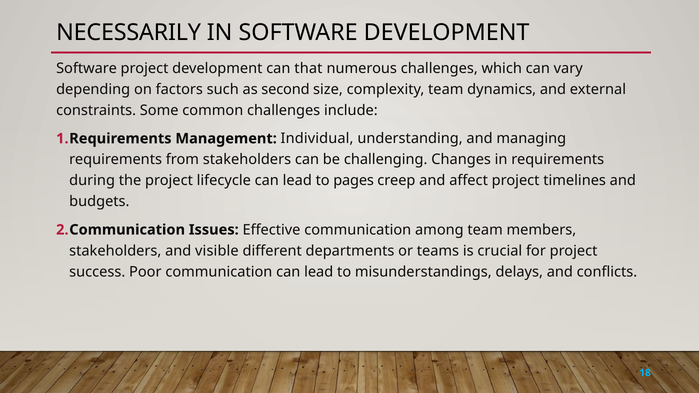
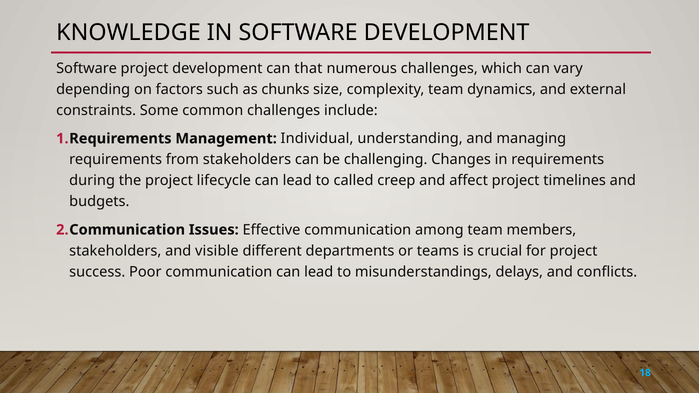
NECESSARILY: NECESSARILY -> KNOWLEDGE
second: second -> chunks
pages: pages -> called
